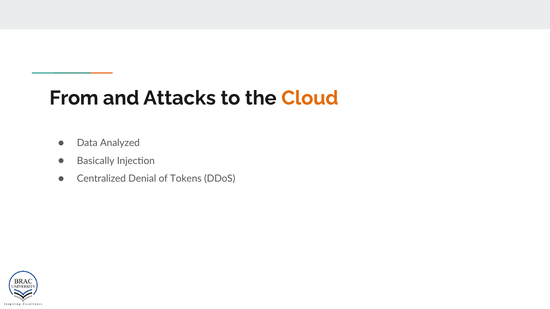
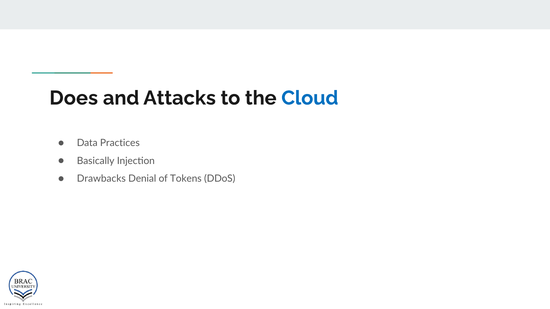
From: From -> Does
Cloud colour: orange -> blue
Analyzed: Analyzed -> Practices
Centralized: Centralized -> Drawbacks
